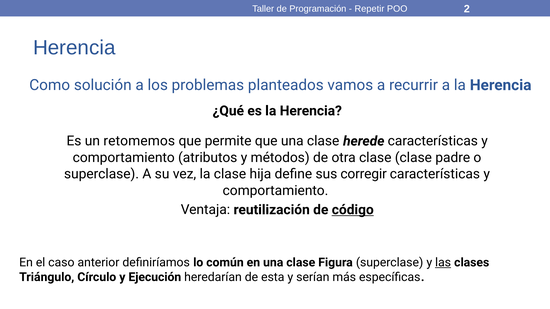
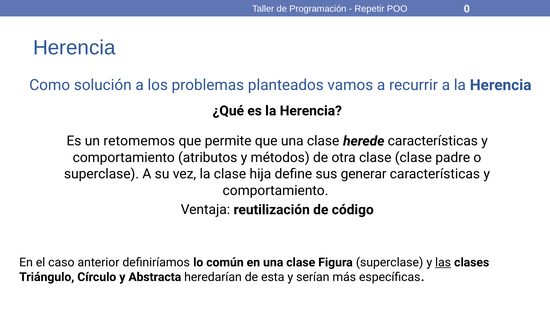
2: 2 -> 0
corregir: corregir -> generar
código underline: present -> none
Ejecución: Ejecución -> Abstracta
